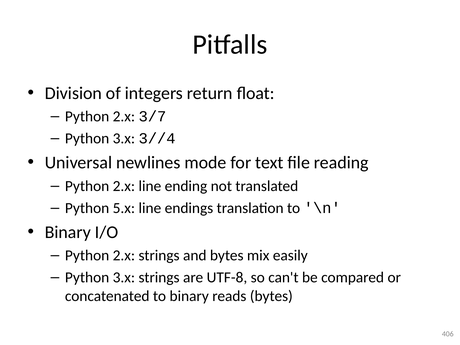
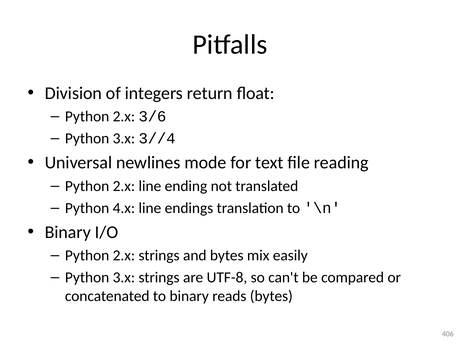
3/7: 3/7 -> 3/6
5.x: 5.x -> 4.x
